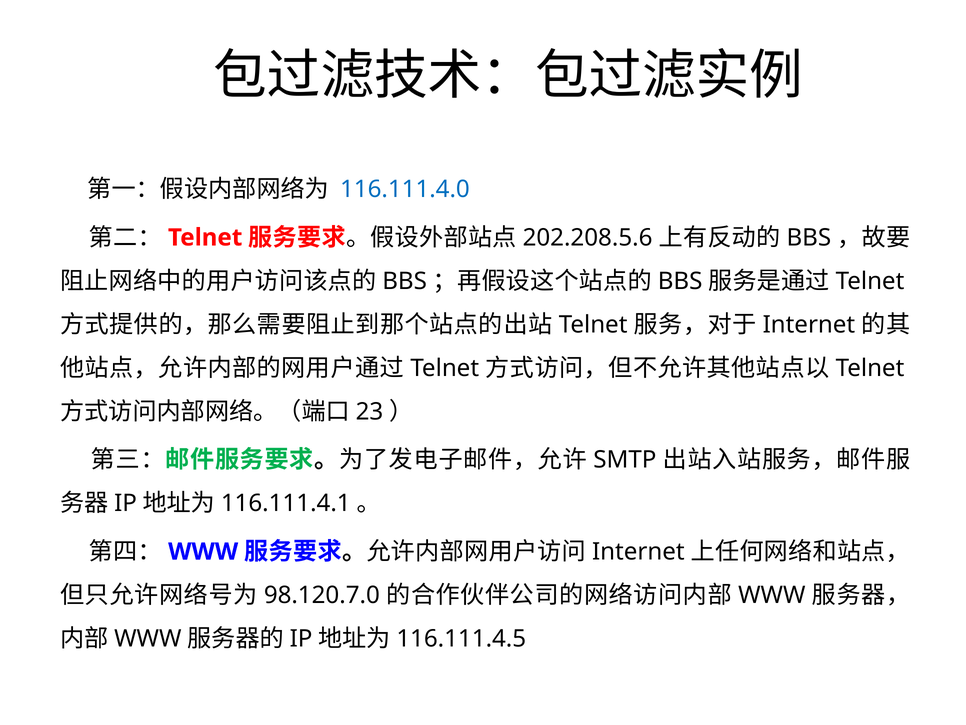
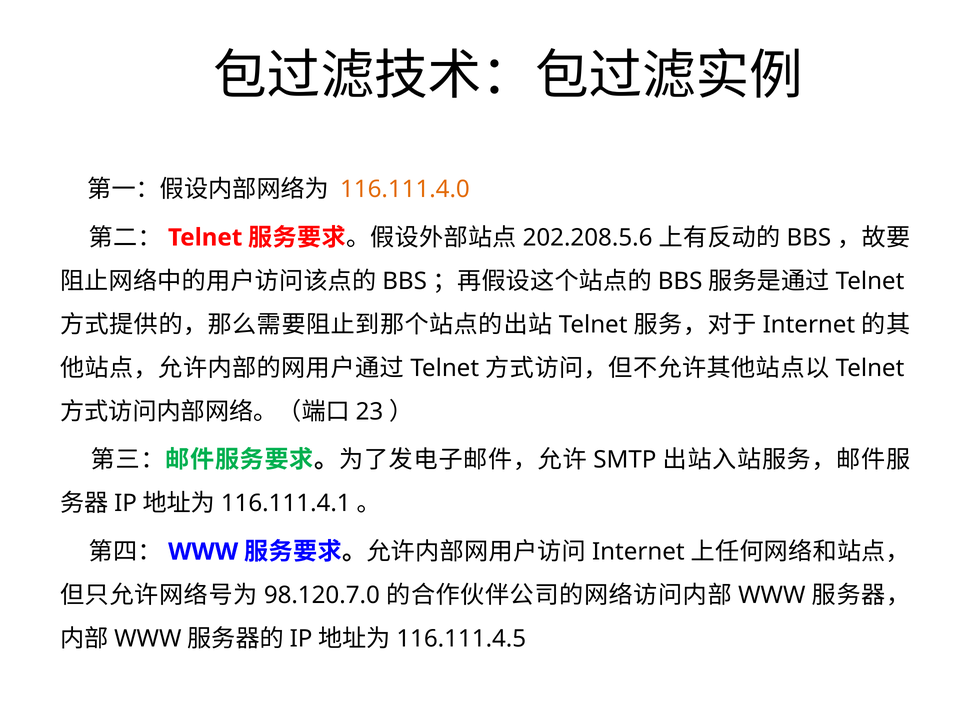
116.111.4.0 colour: blue -> orange
